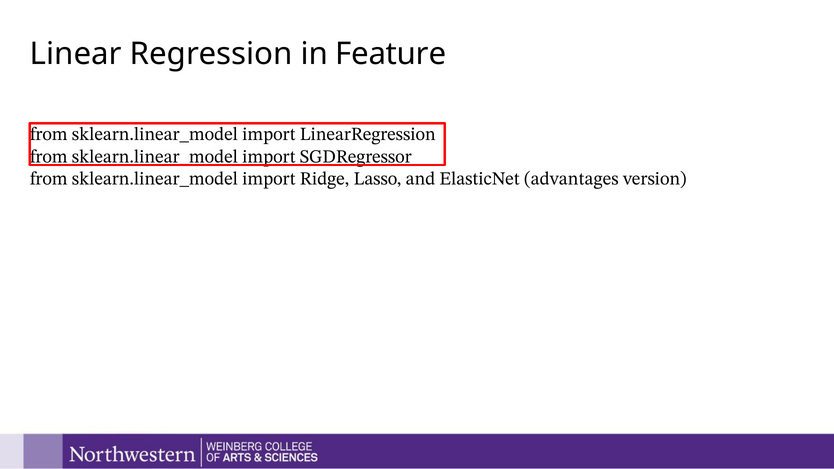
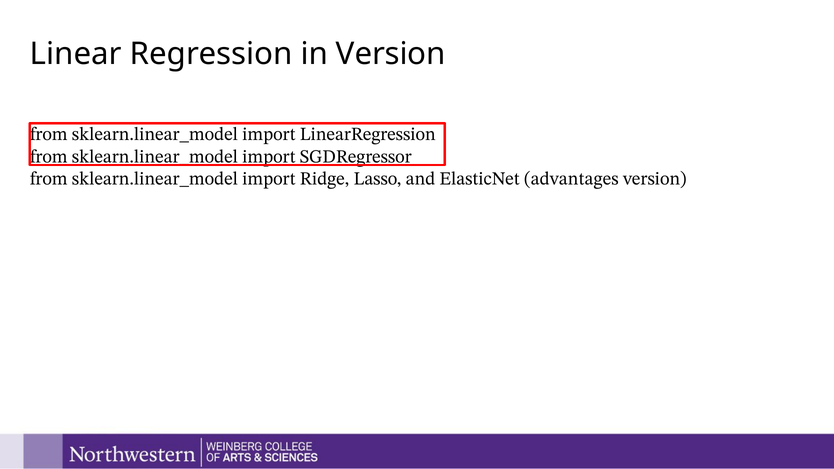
in Feature: Feature -> Version
